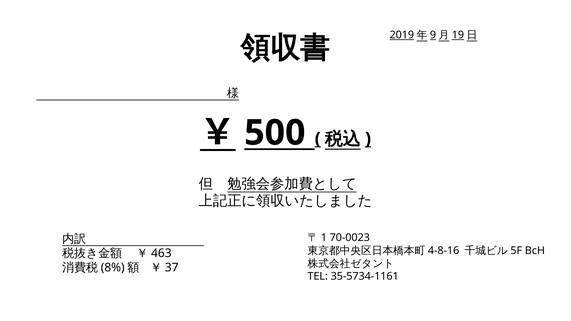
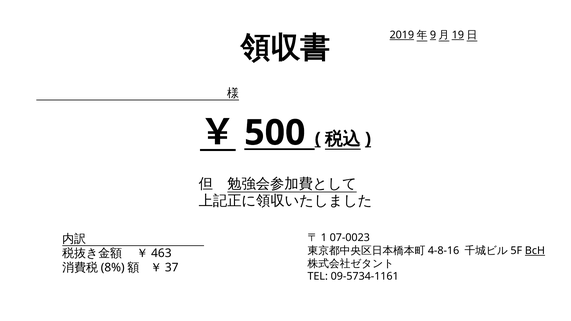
70-0023: 70-0023 -> 07-0023
BcH underline: none -> present
35-5734-1161: 35-5734-1161 -> 09-5734-1161
